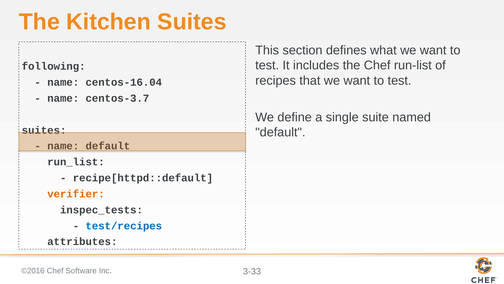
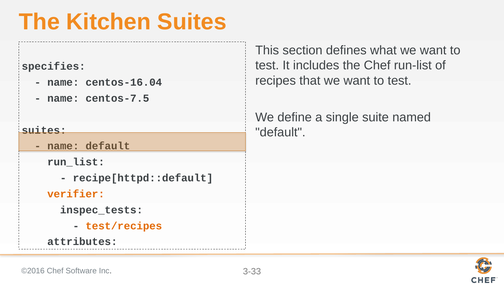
following: following -> specifies
centos-3.7: centos-3.7 -> centos-7.5
test/recipes colour: blue -> orange
